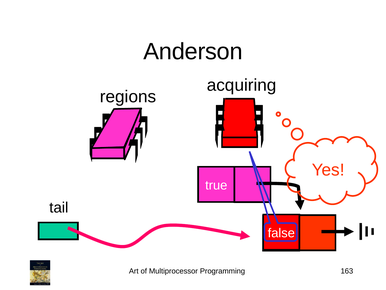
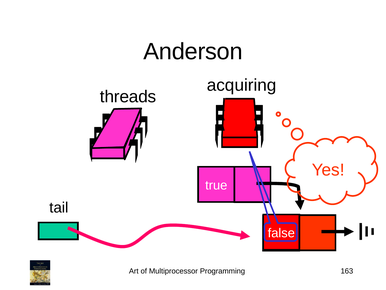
regions: regions -> threads
